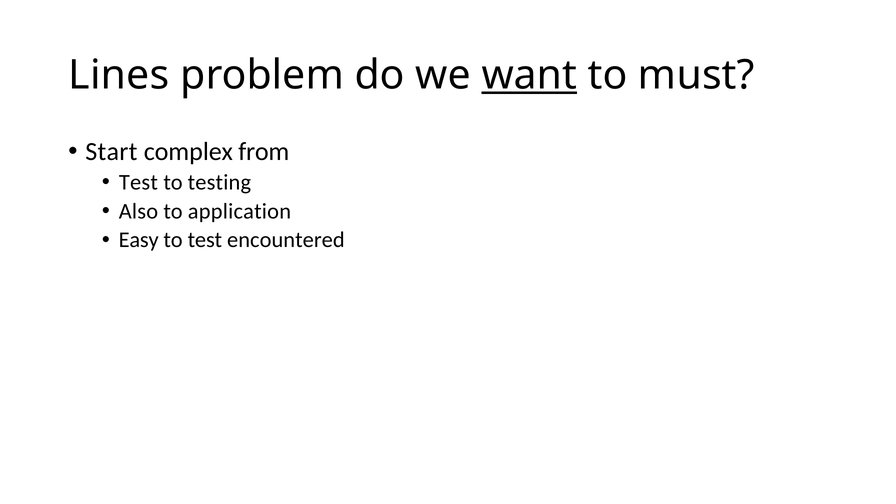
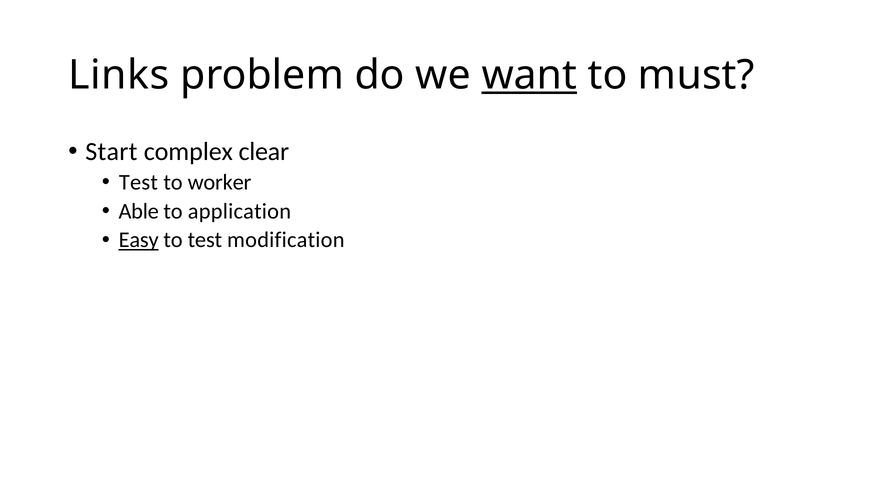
Lines: Lines -> Links
from: from -> clear
testing: testing -> worker
Also: Also -> Able
Easy underline: none -> present
encountered: encountered -> modification
